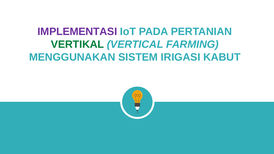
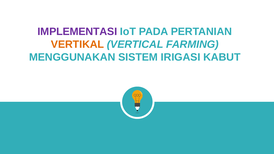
VERTIKAL colour: green -> orange
